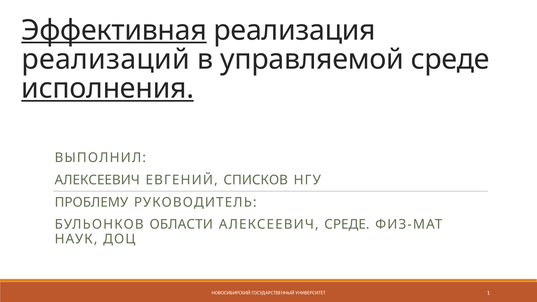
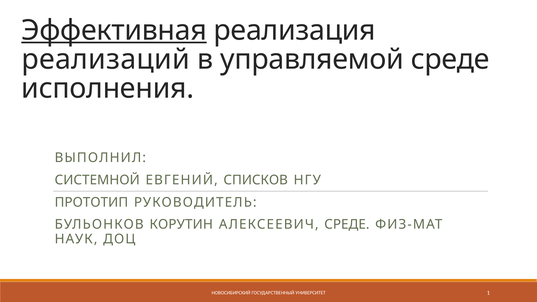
исполнения underline: present -> none
АЛЕКСЕЕВИЧ at (97, 180): АЛЕКСЕЕВИЧ -> СИСТЕМНОЙ
ПРОБЛЕМУ: ПРОБЛЕМУ -> ПРОТОТИП
ОБЛАСТИ: ОБЛАСТИ -> КОРУТИН
